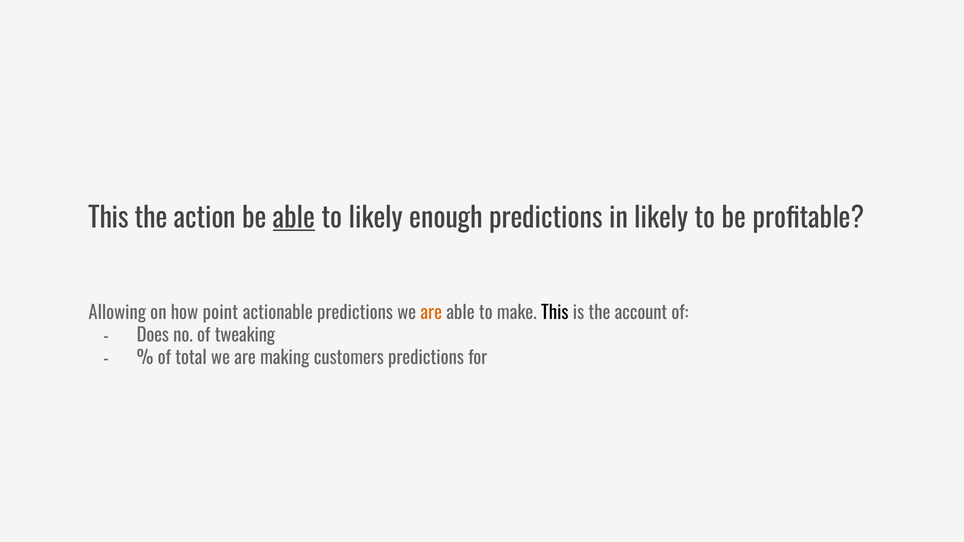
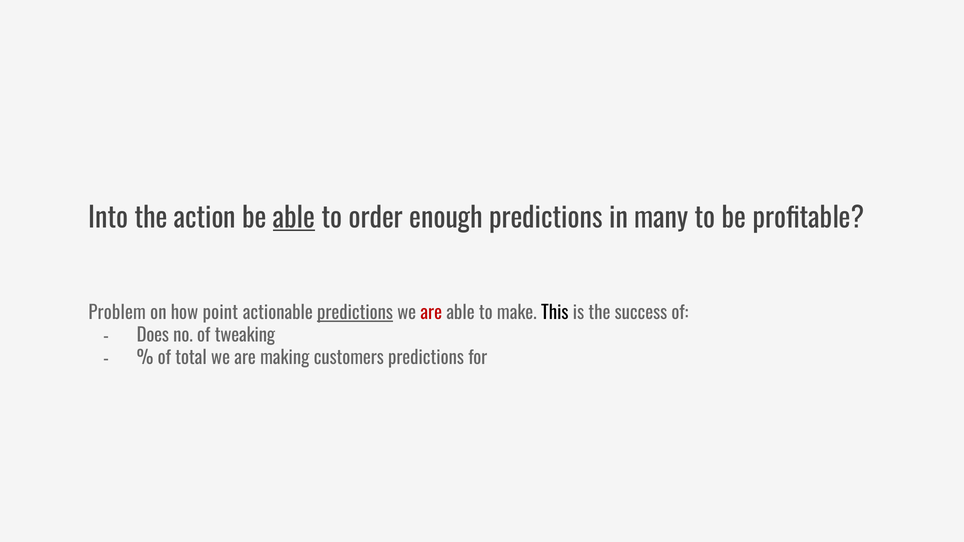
This at (108, 218): This -> Into
to likely: likely -> order
in likely: likely -> many
Allowing: Allowing -> Problem
predictions at (355, 313) underline: none -> present
are at (431, 313) colour: orange -> red
account: account -> success
